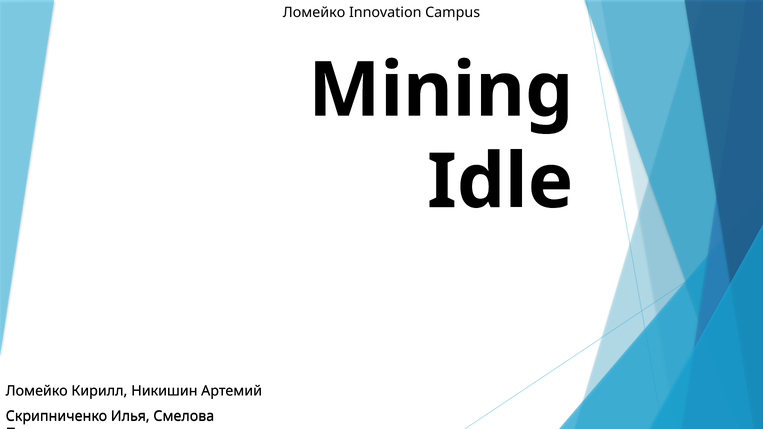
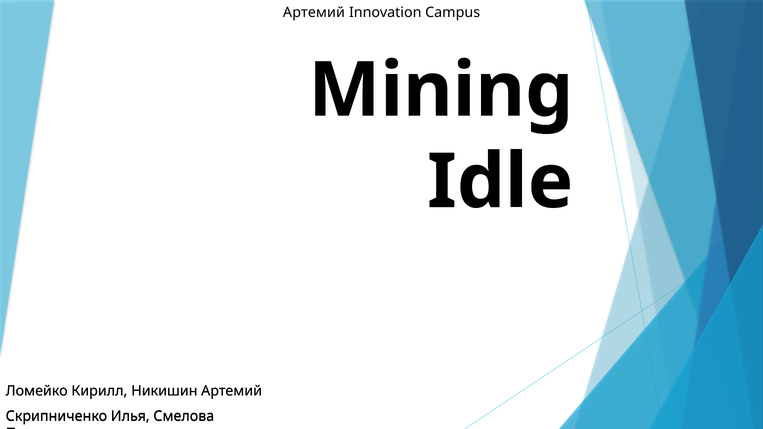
Ломейко at (314, 12): Ломейко -> Артемий
